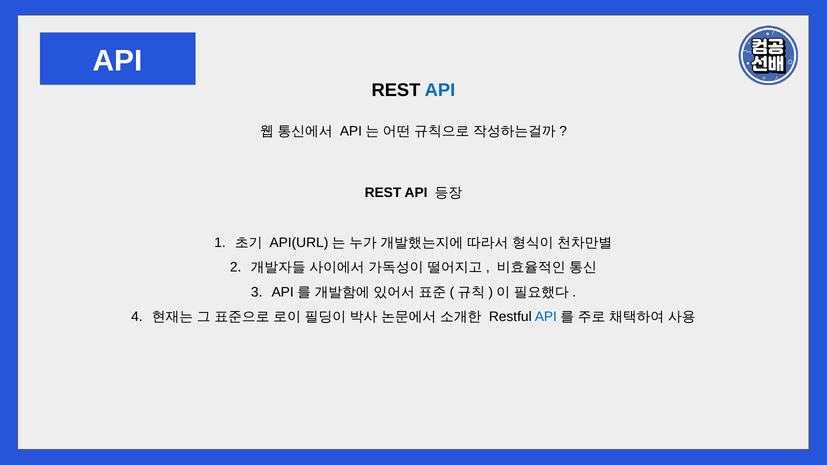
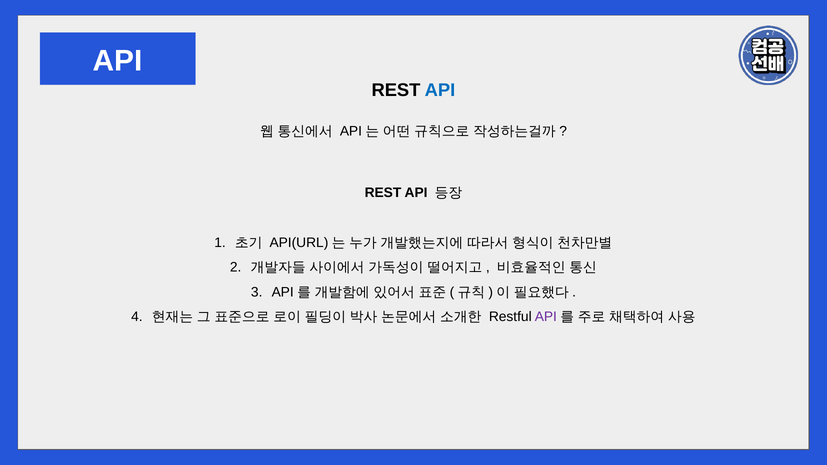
API at (546, 317) colour: blue -> purple
